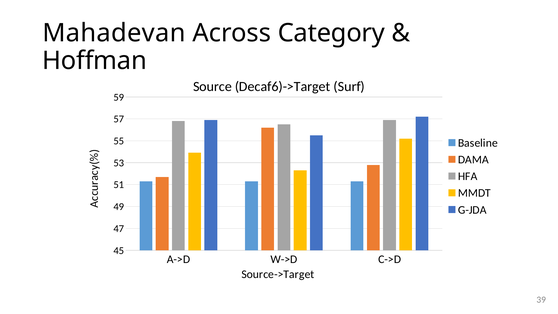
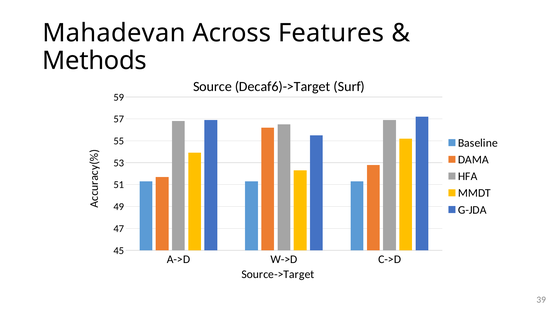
Category: Category -> Features
Hoffman: Hoffman -> Methods
